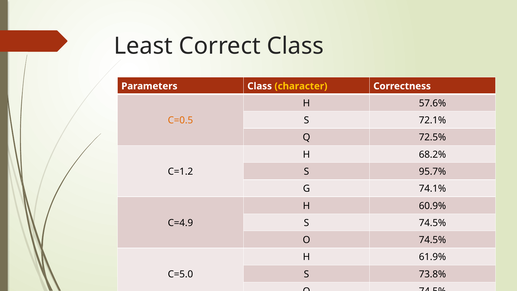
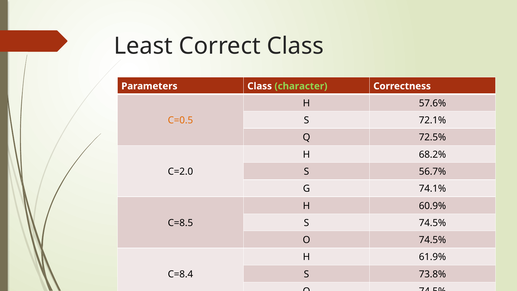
character colour: yellow -> light green
C=1.2: C=1.2 -> C=2.0
95.7%: 95.7% -> 56.7%
C=4.9: C=4.9 -> C=8.5
C=5.0: C=5.0 -> C=8.4
